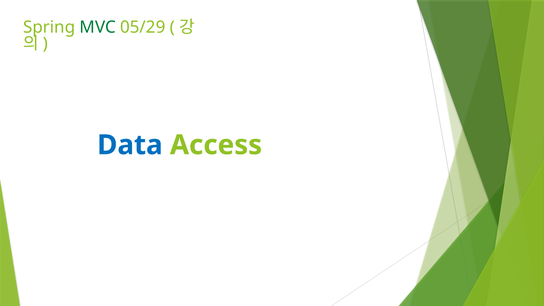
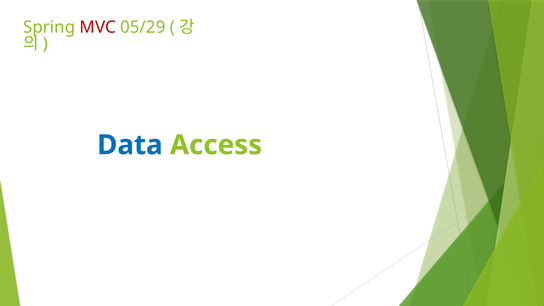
MVC colour: green -> red
